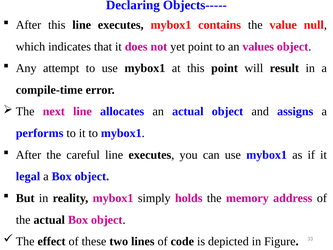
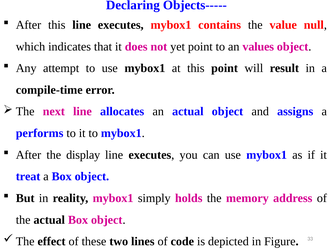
careful: careful -> display
legal: legal -> treat
